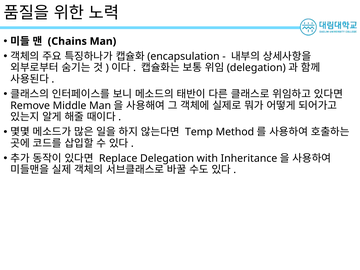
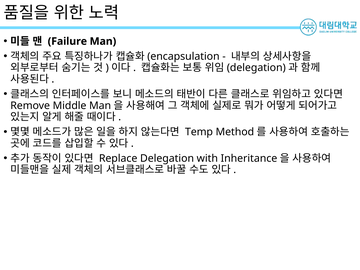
Chains: Chains -> Failure
